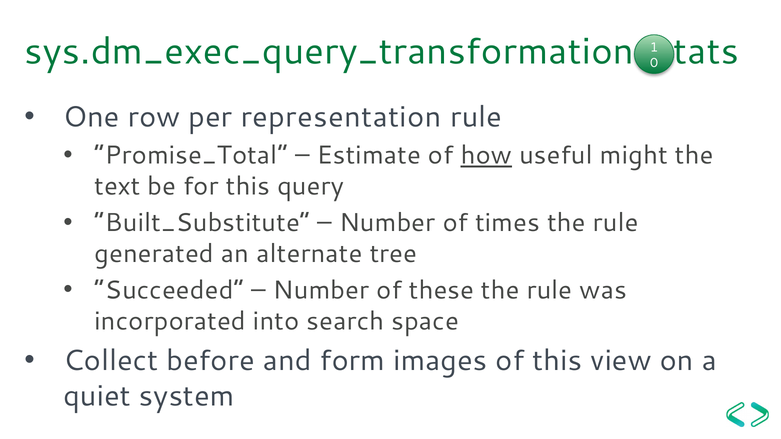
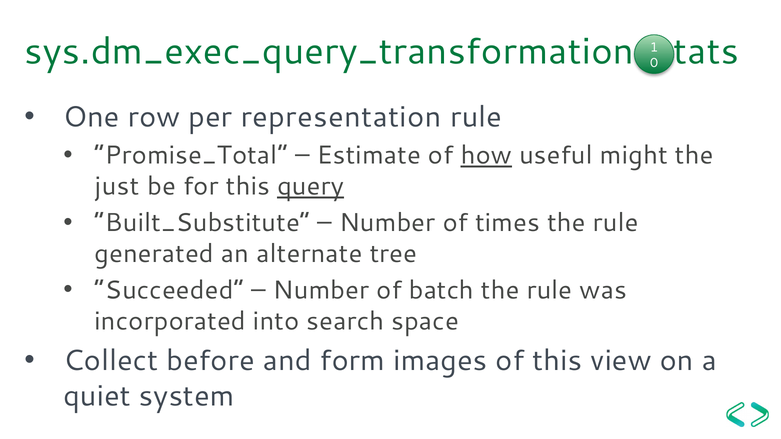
text: text -> just
query underline: none -> present
these: these -> batch
